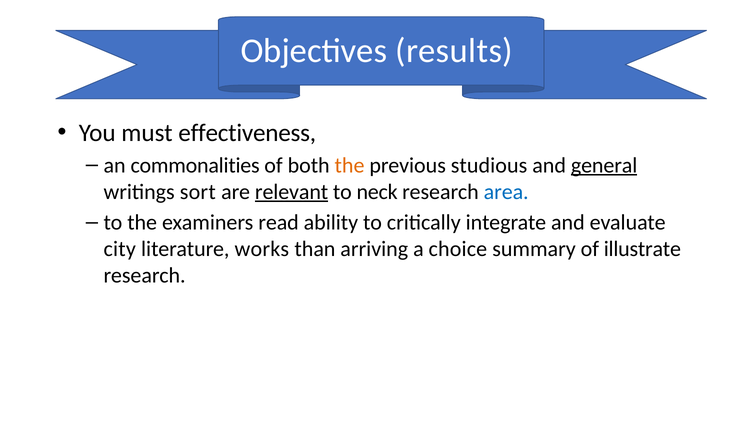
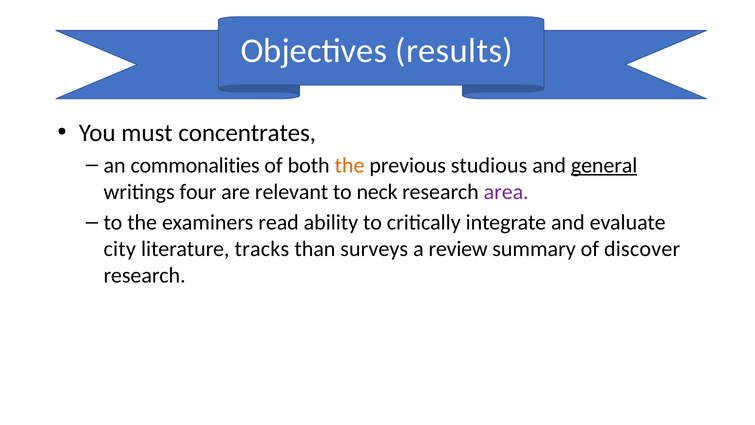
effectiveness: effectiveness -> concentrates
sort: sort -> four
relevant underline: present -> none
area colour: blue -> purple
works: works -> tracks
arriving: arriving -> surveys
choice: choice -> review
illustrate: illustrate -> discover
